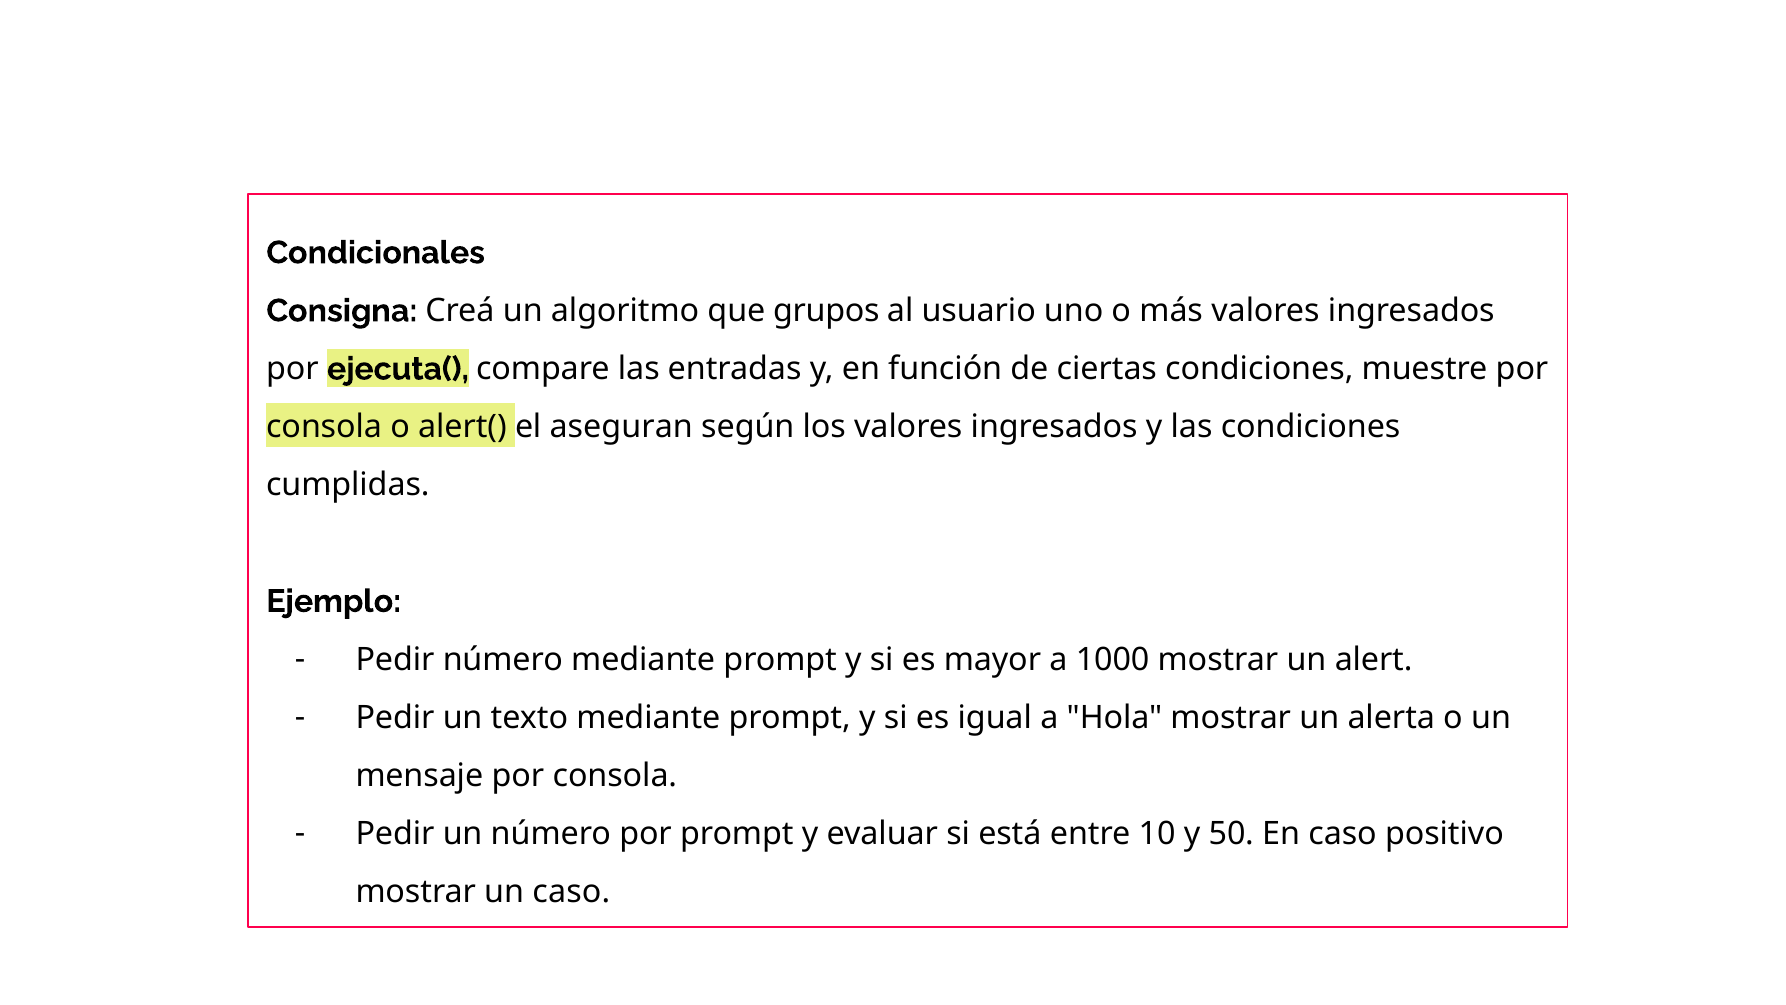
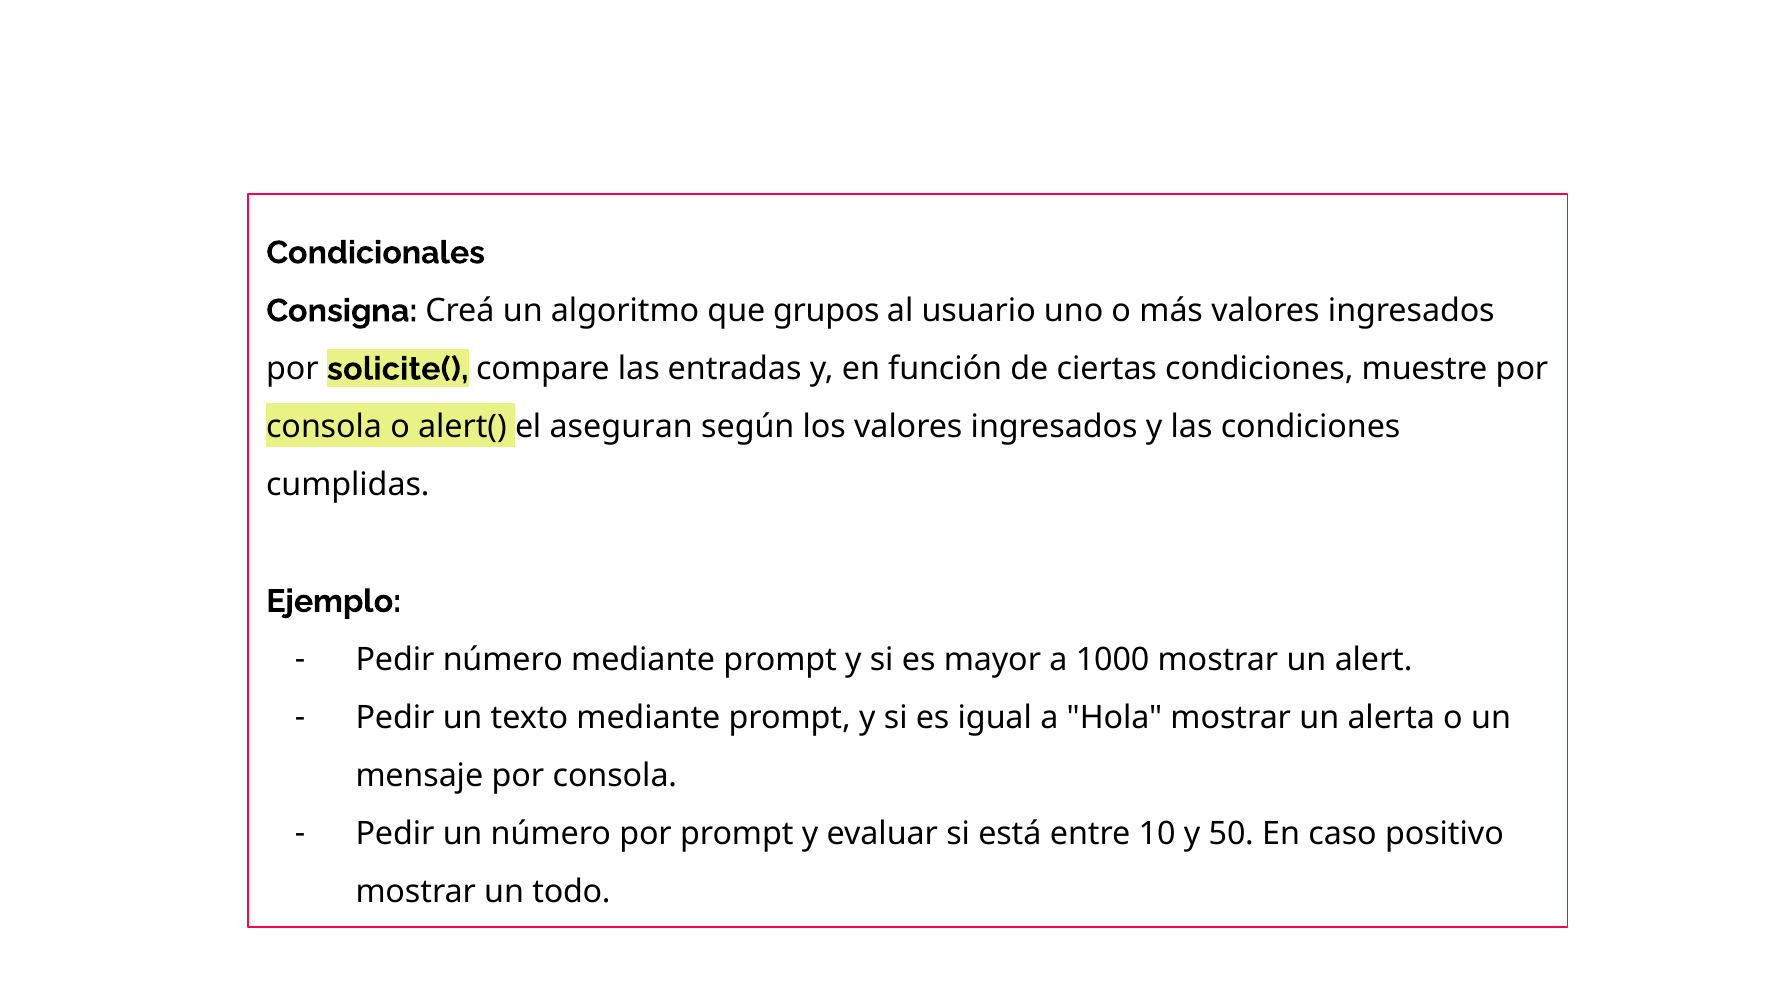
ejecuta(: ejecuta( -> solicite(
un caso: caso -> todo
